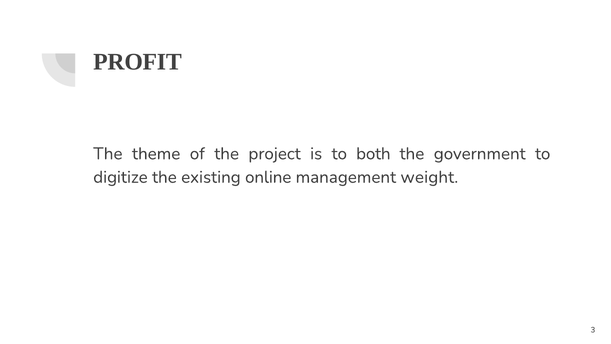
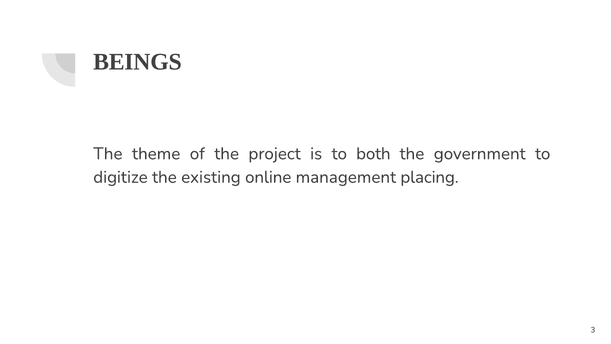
PROFIT: PROFIT -> BEINGS
weight: weight -> placing
